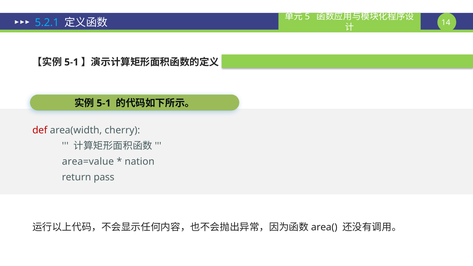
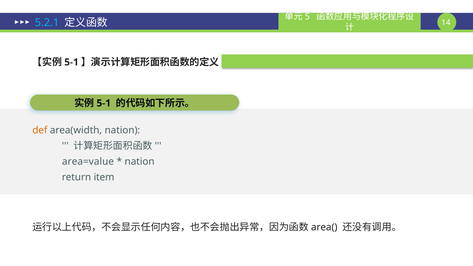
def colour: red -> orange
area(width cherry: cherry -> nation
pass: pass -> item
